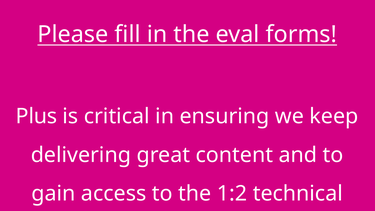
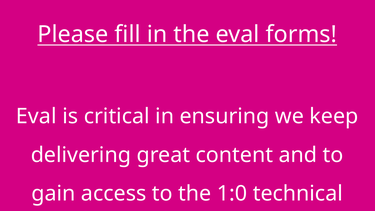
Plus at (36, 116): Plus -> Eval
1:2: 1:2 -> 1:0
